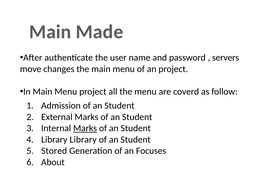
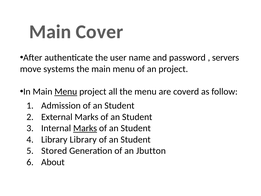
Made: Made -> Cover
changes: changes -> systems
Menu at (66, 92) underline: none -> present
Focuses: Focuses -> Jbutton
